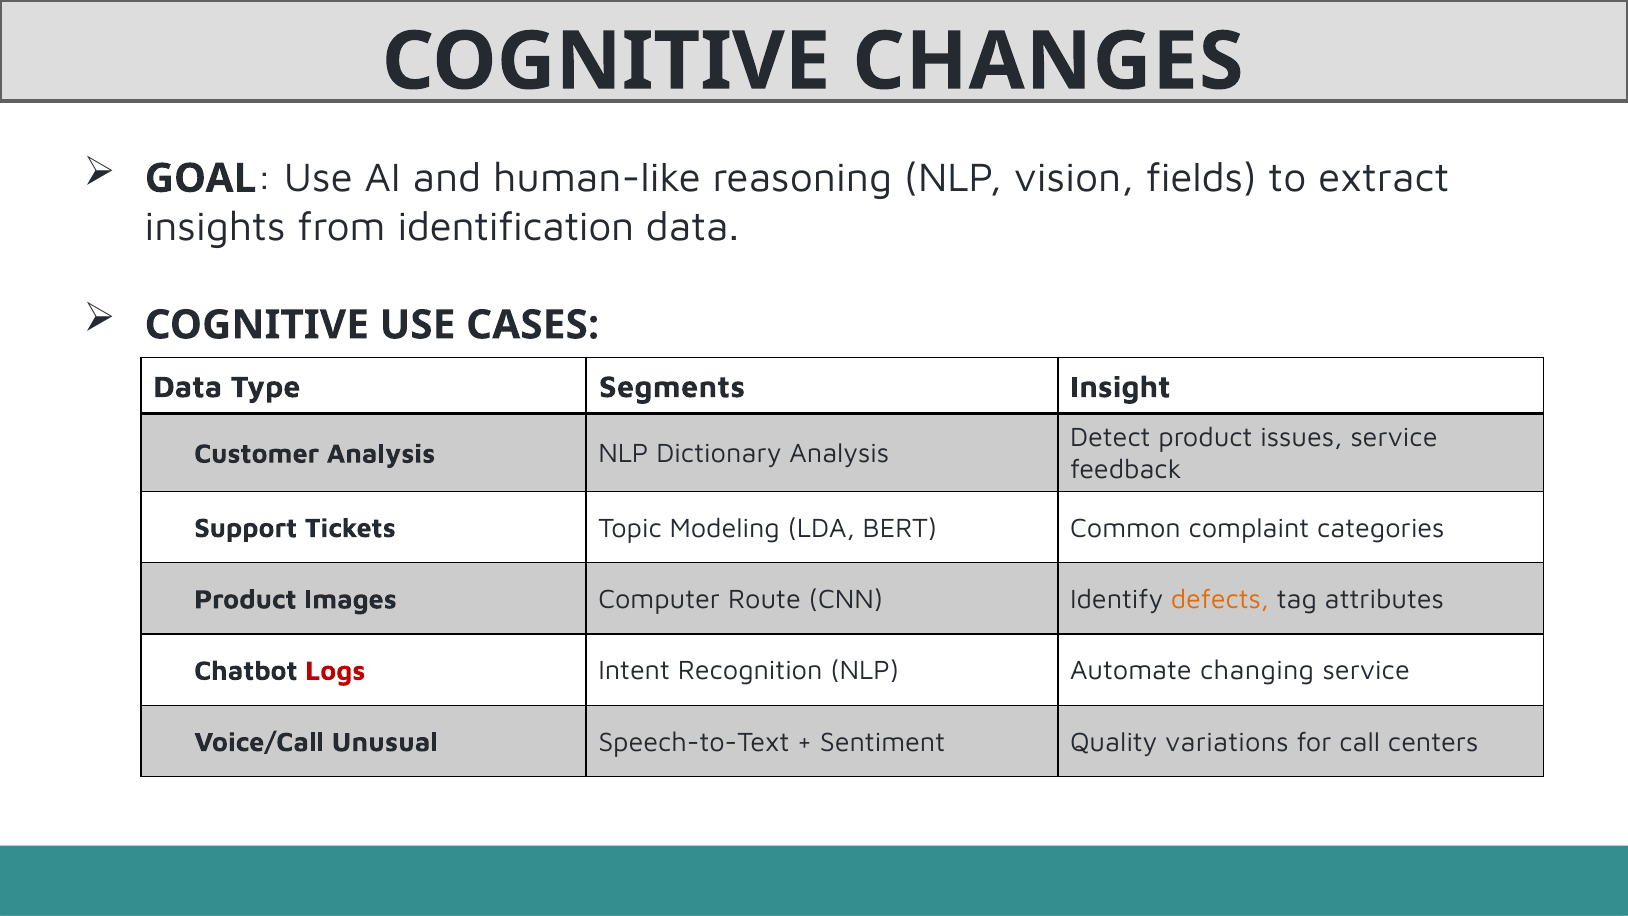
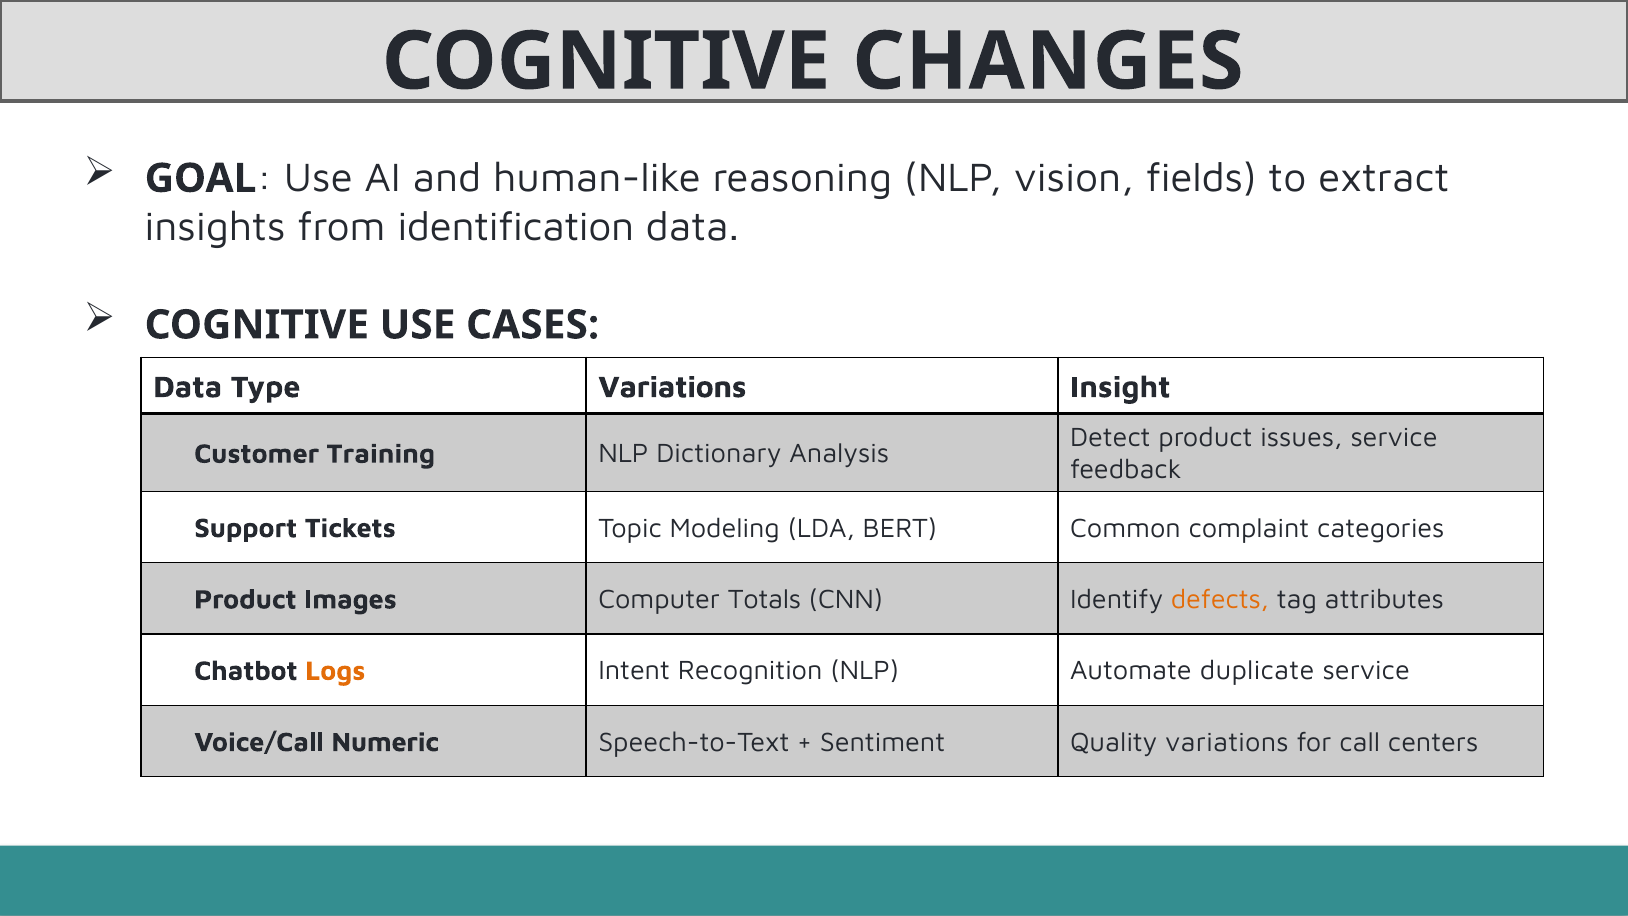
Type Segments: Segments -> Variations
Customer Analysis: Analysis -> Training
Route: Route -> Totals
Logs colour: red -> orange
changing: changing -> duplicate
Unusual: Unusual -> Numeric
